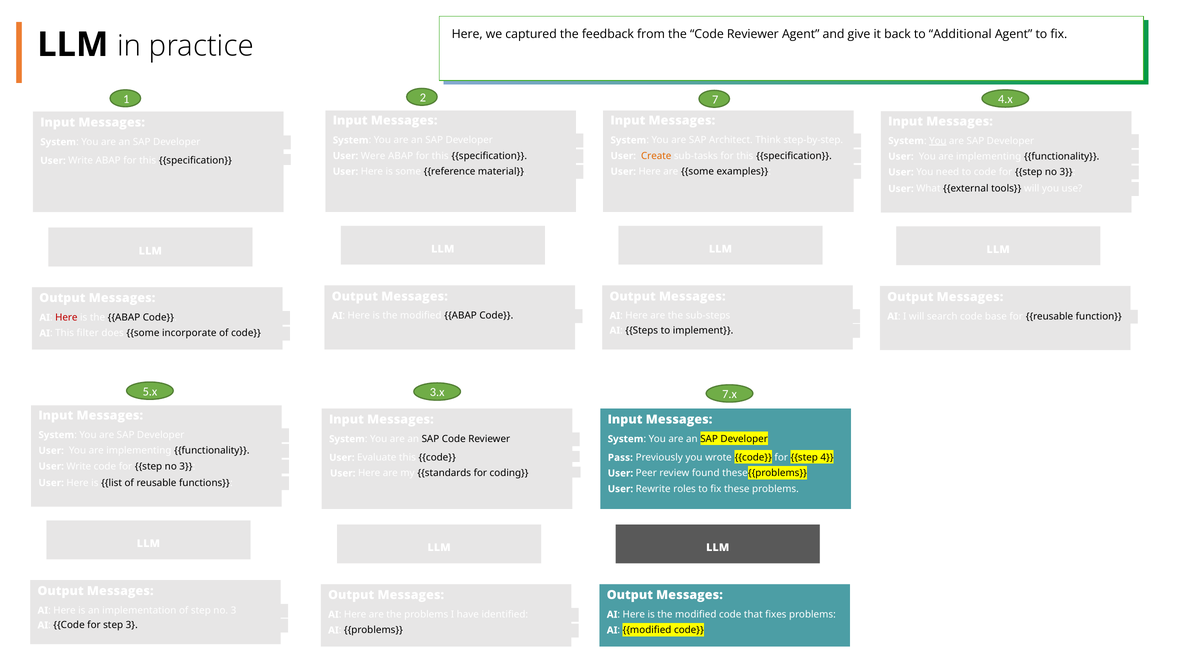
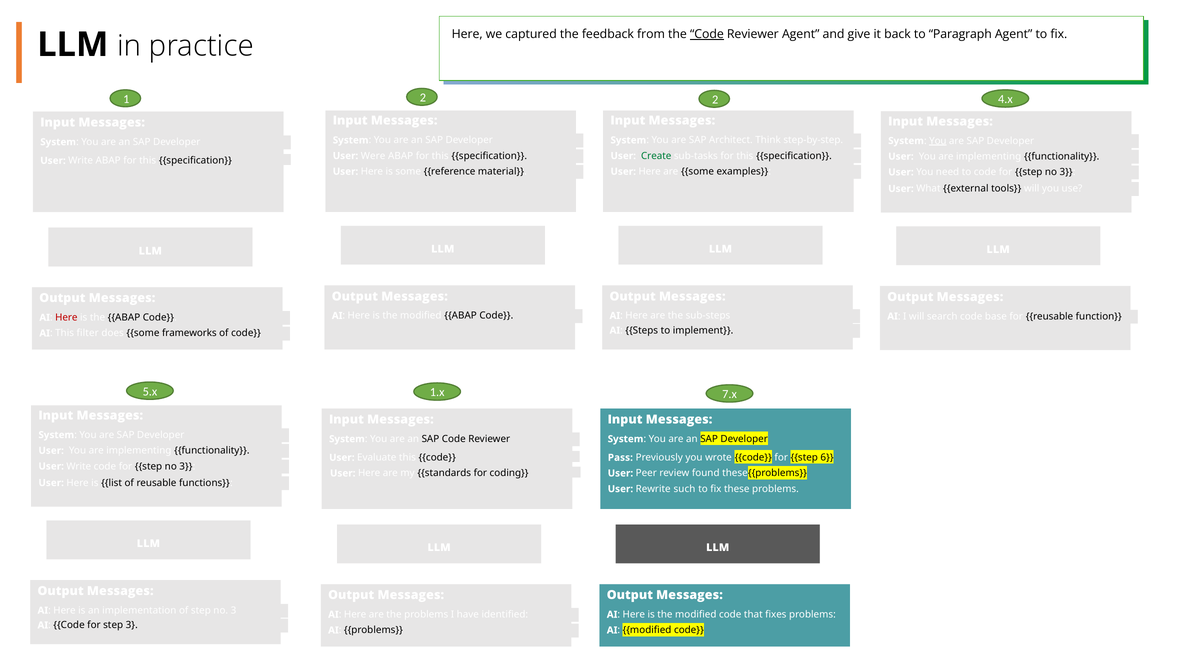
Code at (707, 34) underline: none -> present
Additional: Additional -> Paragraph
2 7: 7 -> 2
Create colour: orange -> green
incorporate: incorporate -> frameworks
3.x: 3.x -> 1.x
4: 4 -> 6
roles: roles -> such
